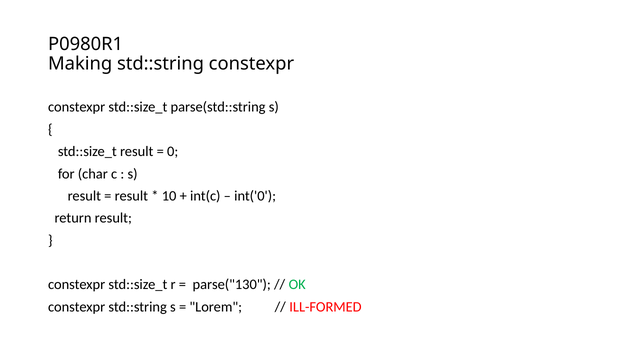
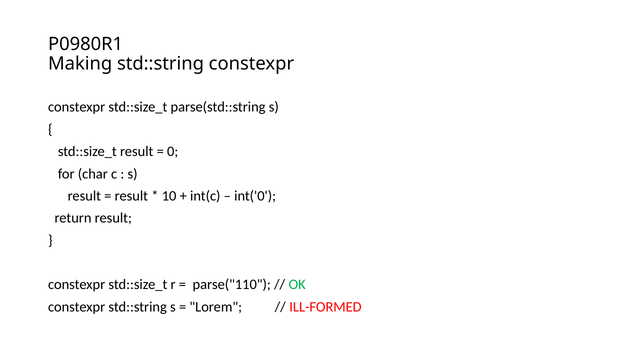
parse("130: parse("130 -> parse("110
